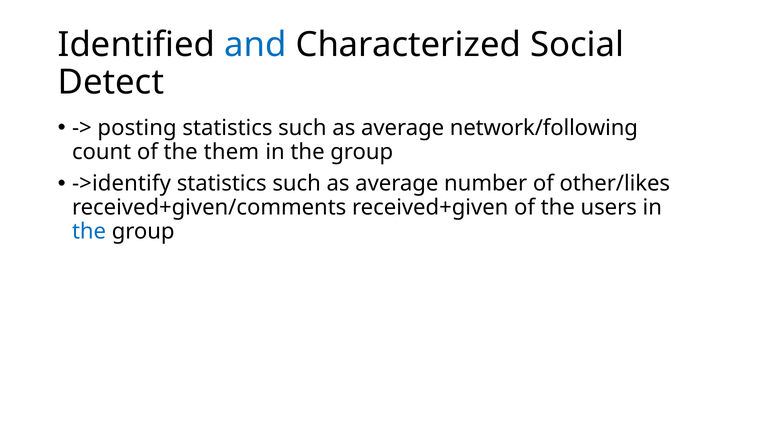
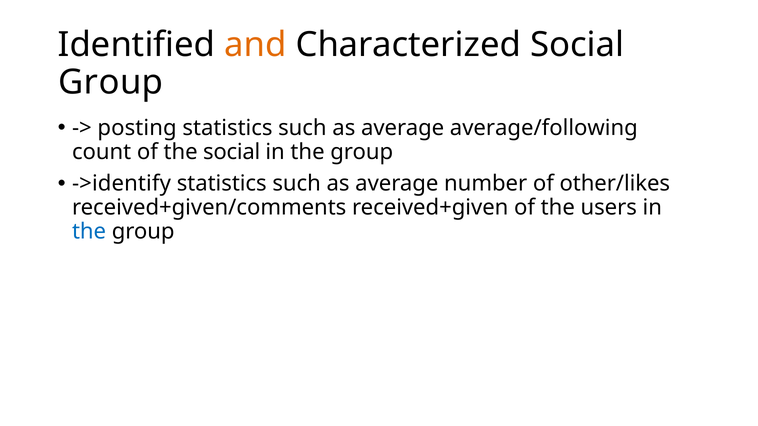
and colour: blue -> orange
Detect at (111, 82): Detect -> Group
network/following: network/following -> average/following
the them: them -> social
